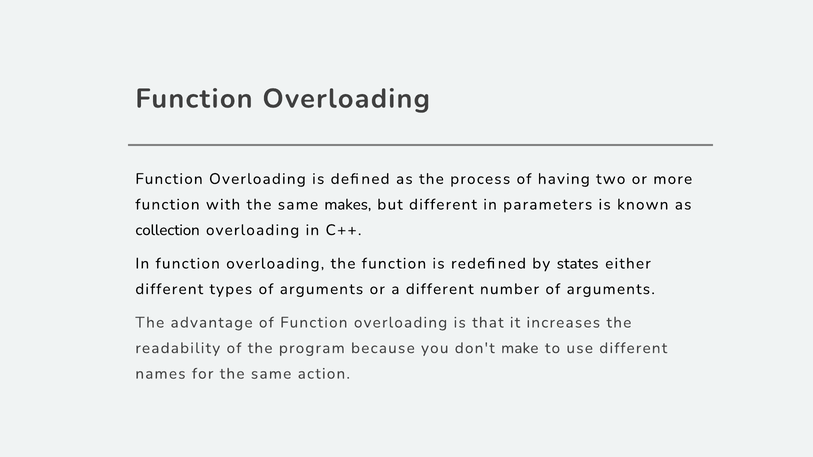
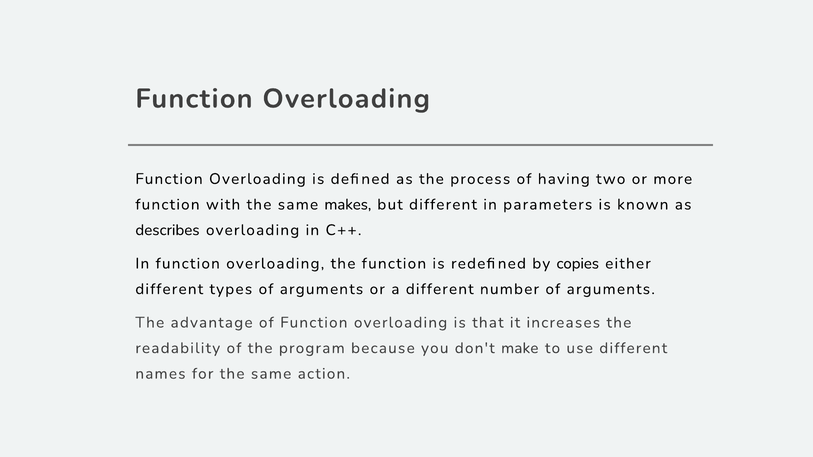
collection: collection -> describes
states: states -> copies
